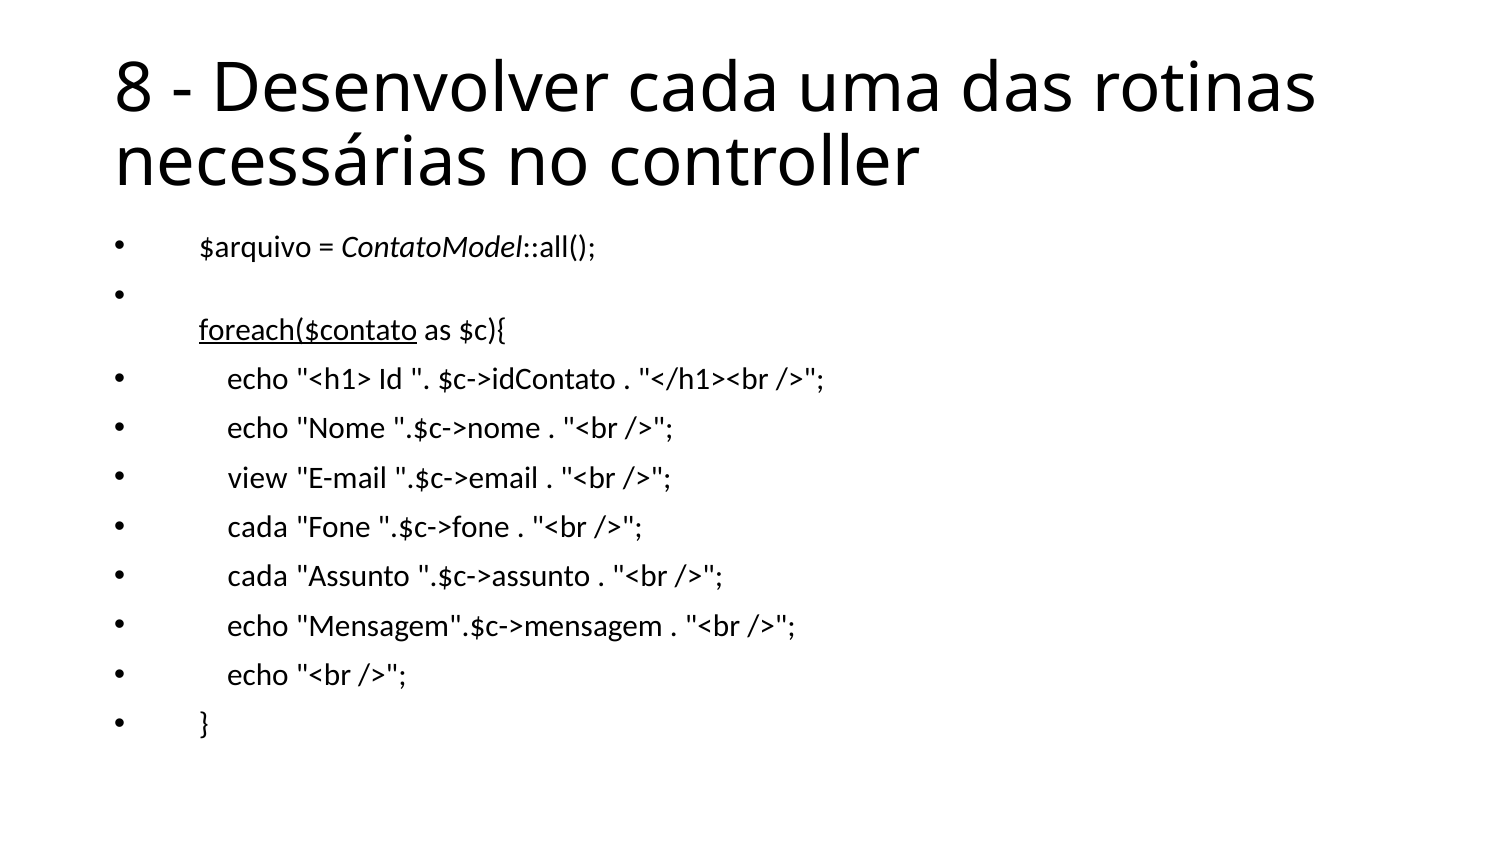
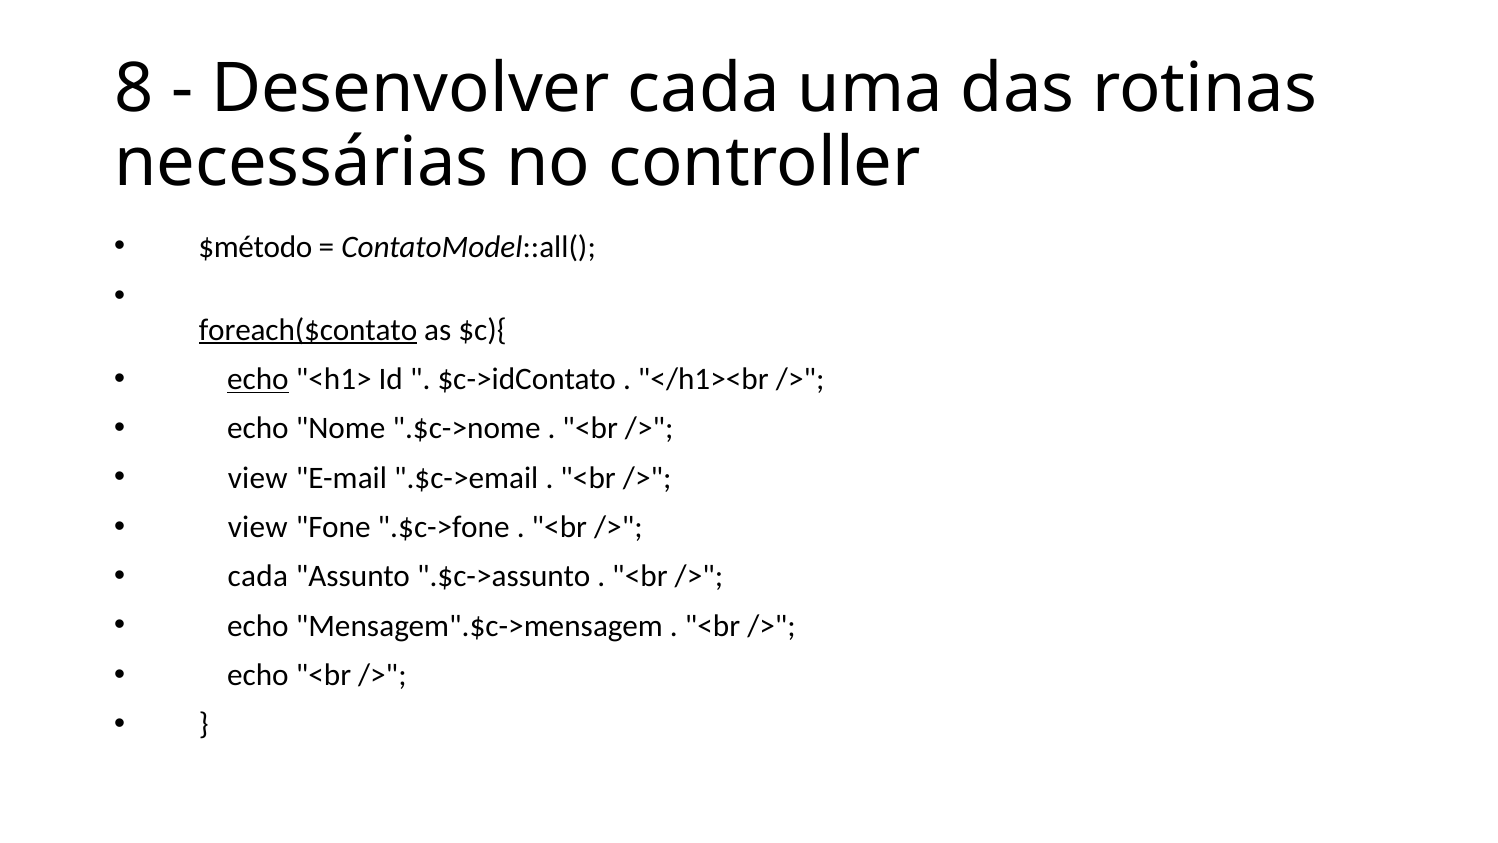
$arquivo: $arquivo -> $método
echo at (258, 379) underline: none -> present
cada at (258, 527): cada -> view
